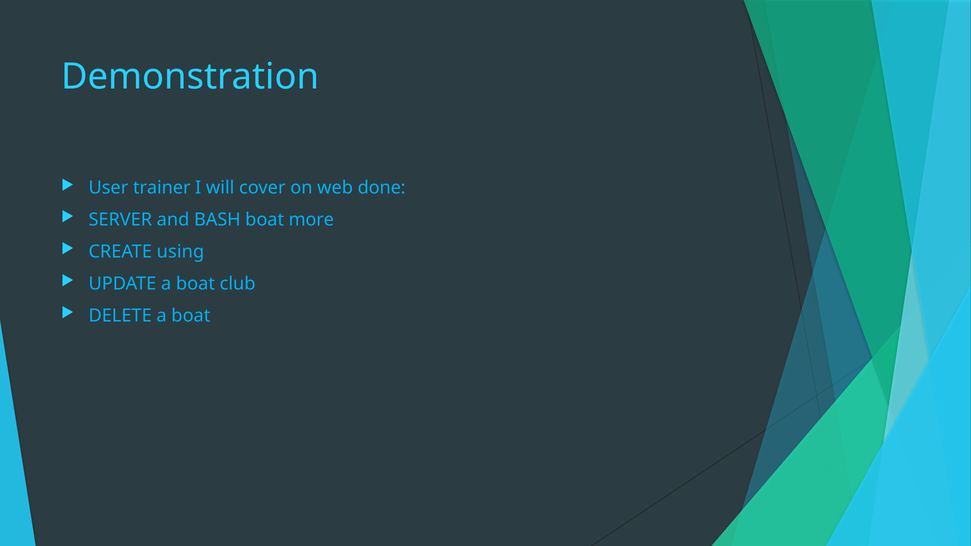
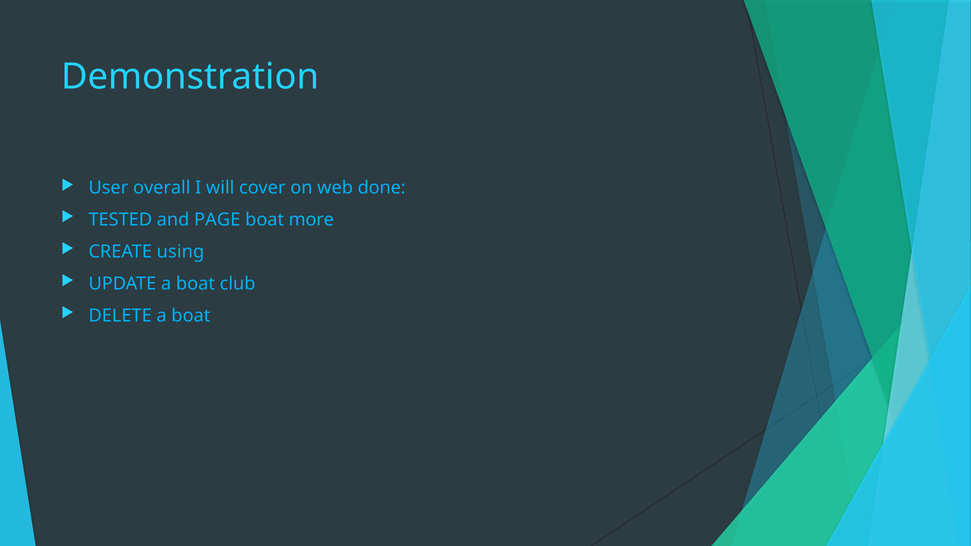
trainer: trainer -> overall
SERVER: SERVER -> TESTED
BASH: BASH -> PAGE
